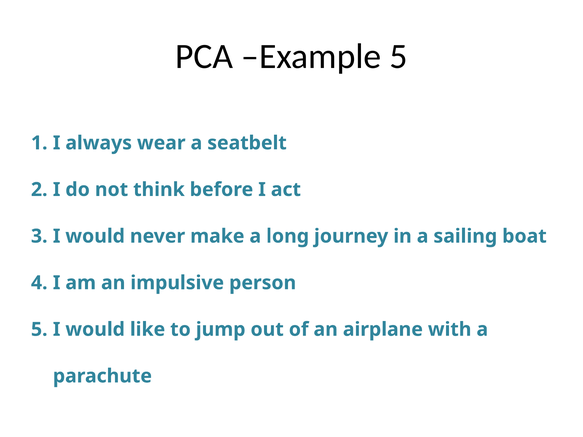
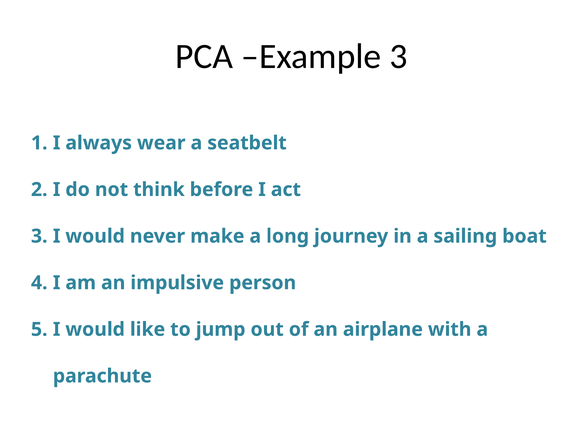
Example 5: 5 -> 3
